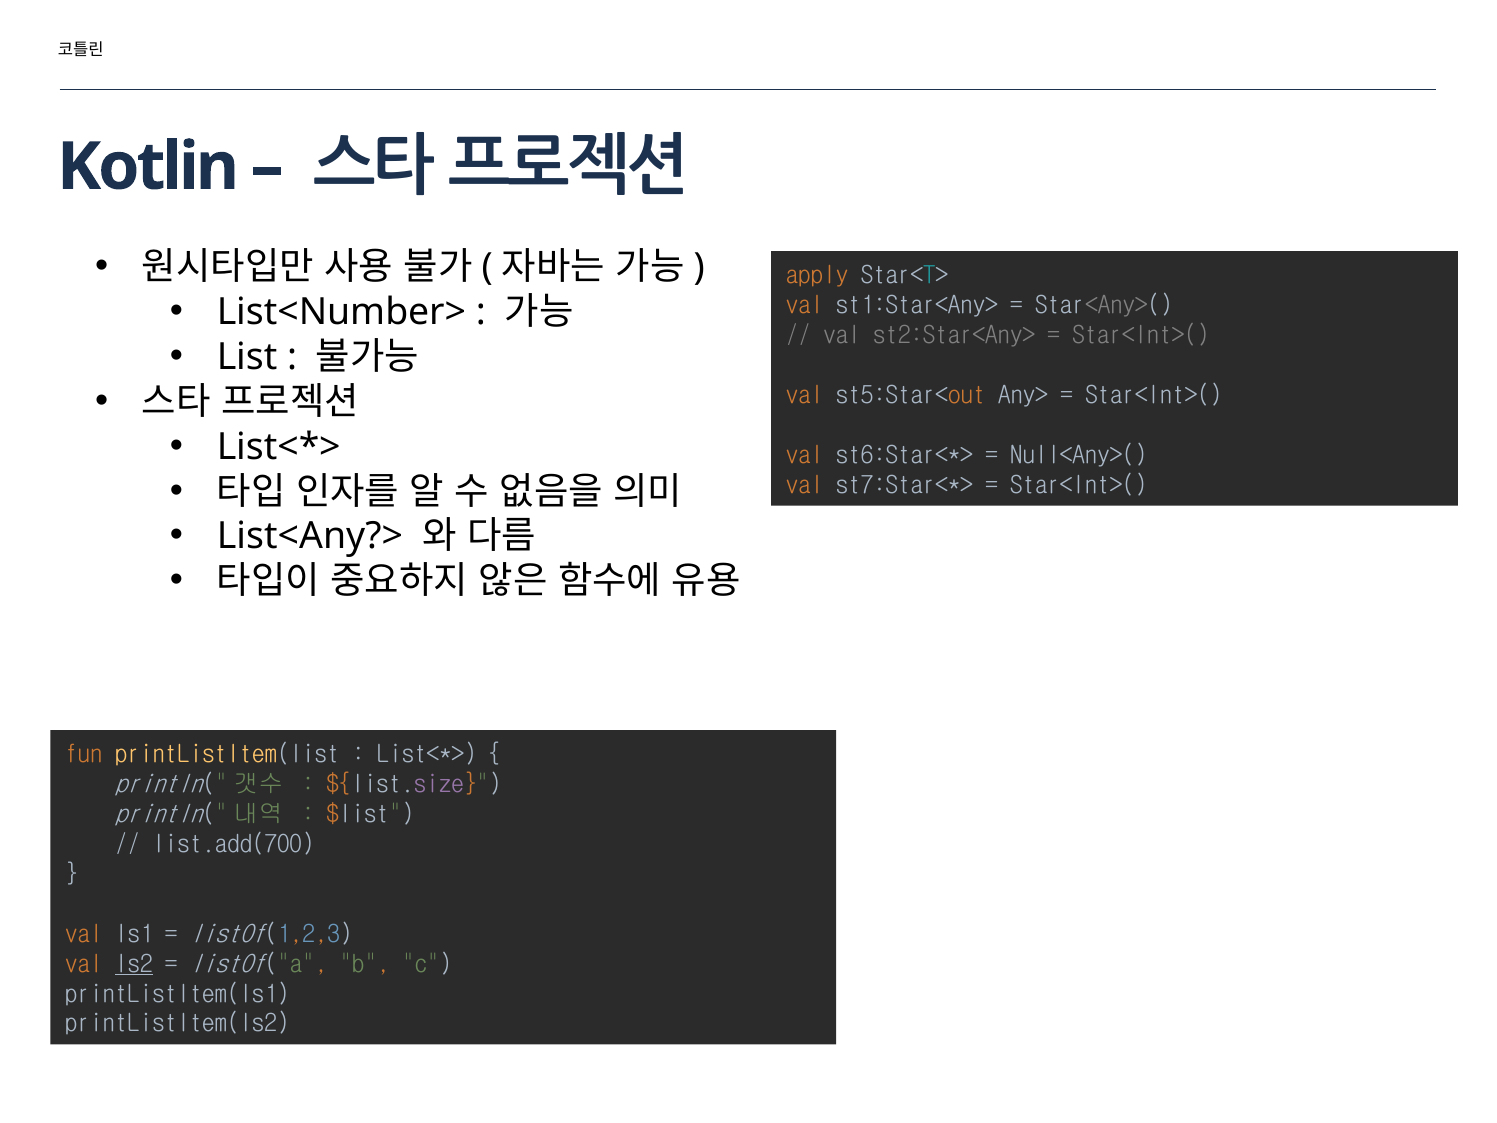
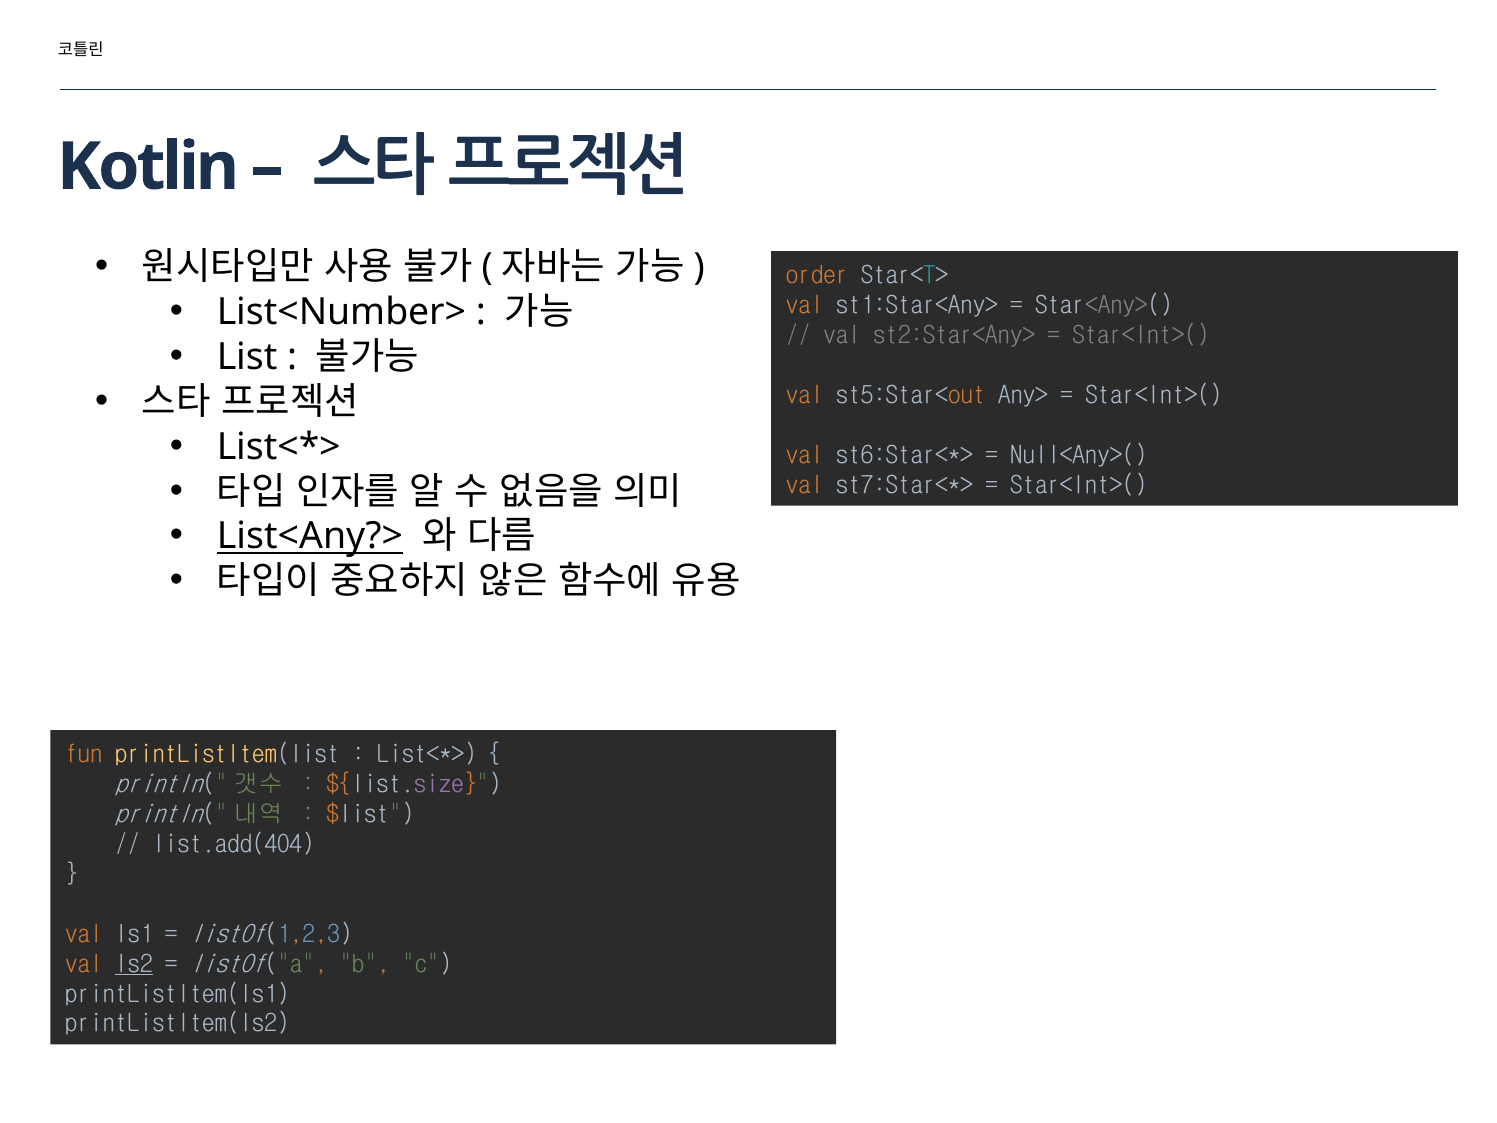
apply: apply -> order
List<Any?> underline: none -> present
list.add(700: list.add(700 -> list.add(404
